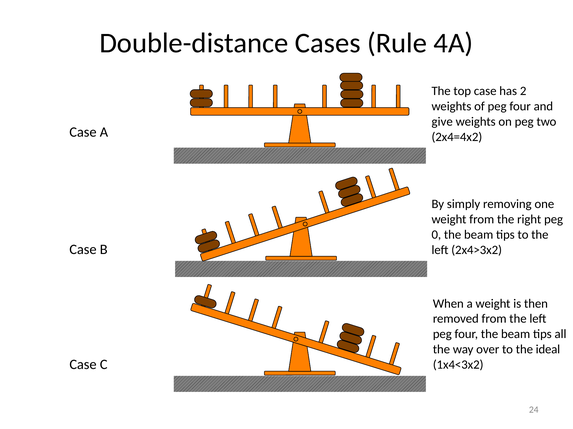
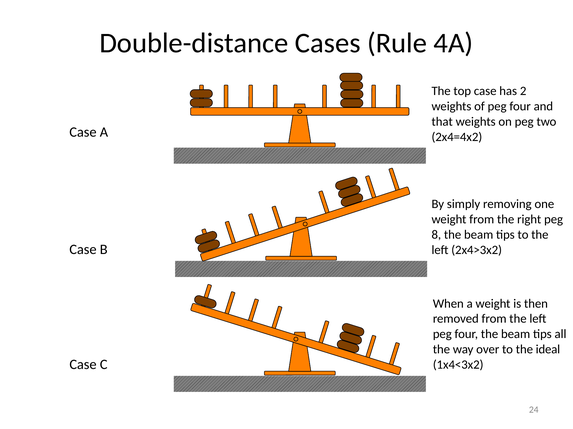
give: give -> that
0: 0 -> 8
